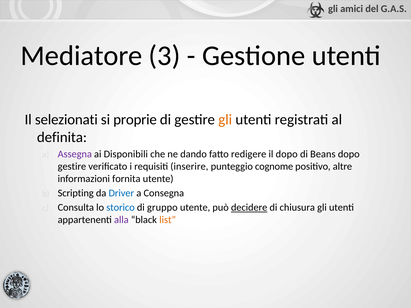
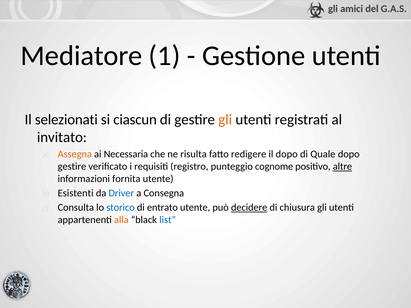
3: 3 -> 1
proprie: proprie -> ciascun
definita: definita -> invitato
Assegna colour: purple -> orange
Disponibili: Disponibili -> Necessaria
dando: dando -> risulta
Beans: Beans -> Quale
inserire: inserire -> registro
altre underline: none -> present
Scripting: Scripting -> Esistenti
gruppo: gruppo -> entrato
alla colour: purple -> orange
list colour: orange -> blue
